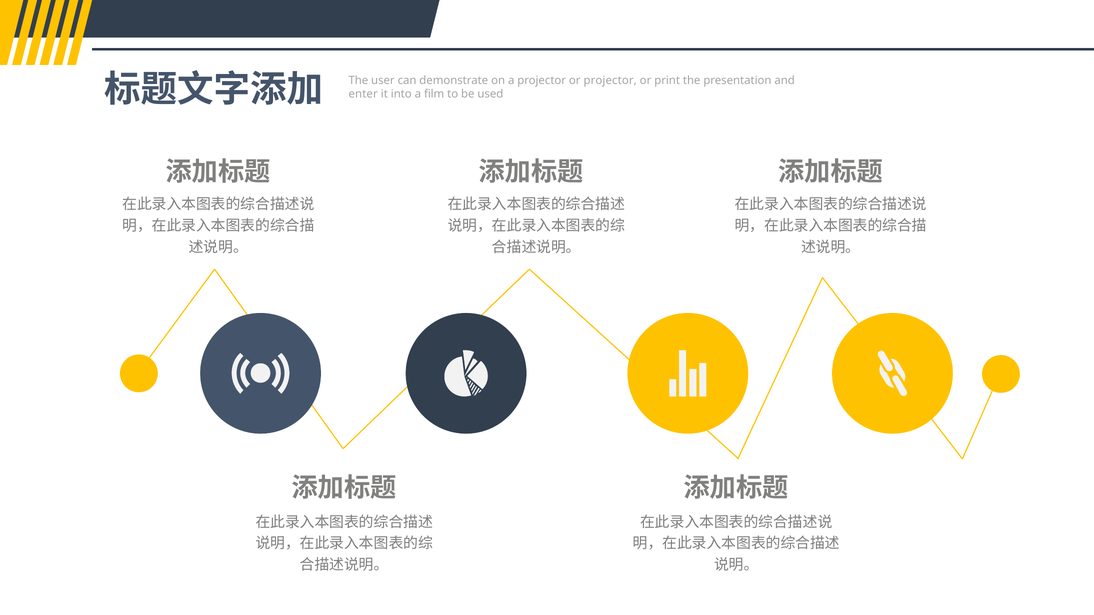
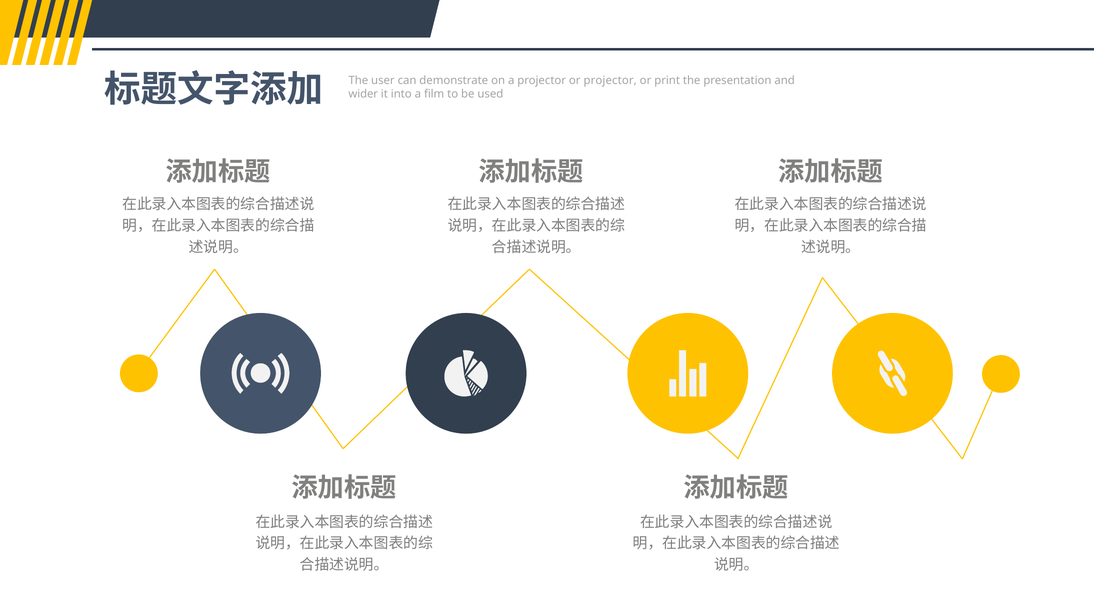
enter: enter -> wider
